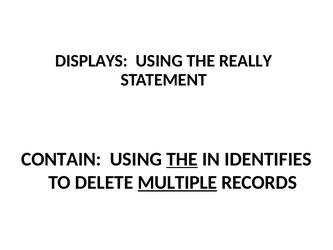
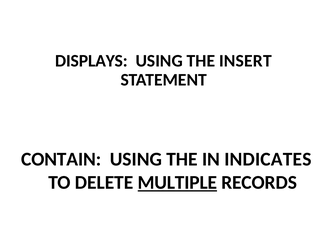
REALLY: REALLY -> INSERT
THE at (182, 159) underline: present -> none
IDENTIFIES: IDENTIFIES -> INDICATES
